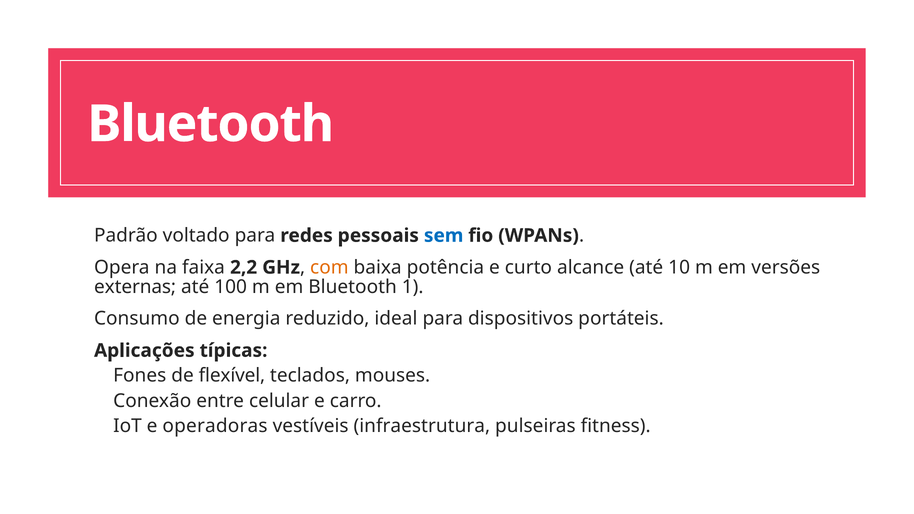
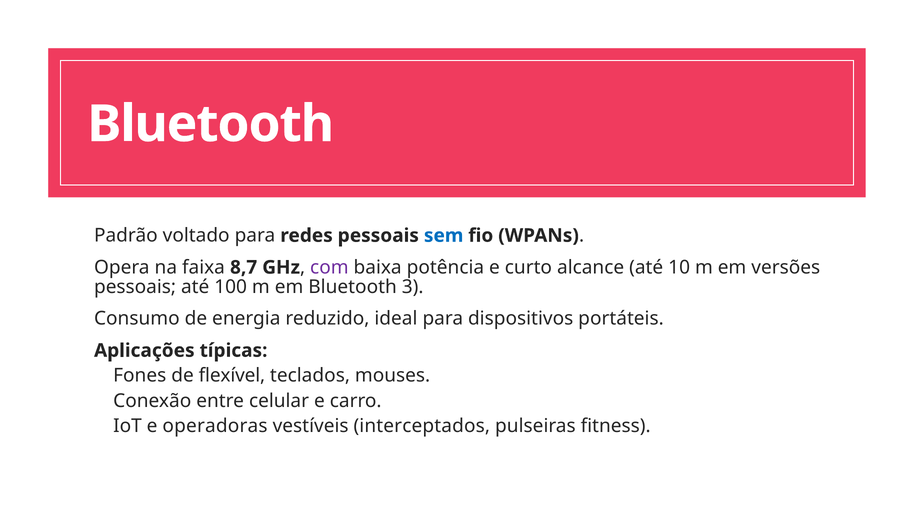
2,2: 2,2 -> 8,7
com colour: orange -> purple
externas at (135, 287): externas -> pessoais
1: 1 -> 3
infraestrutura: infraestrutura -> interceptados
